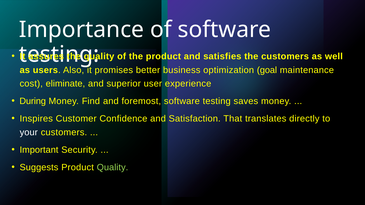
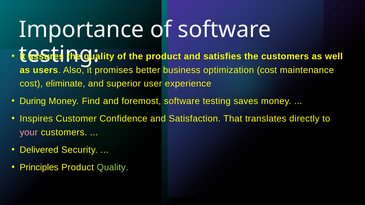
optimization goal: goal -> cost
your colour: white -> pink
Important: Important -> Delivered
Suggests: Suggests -> Principles
